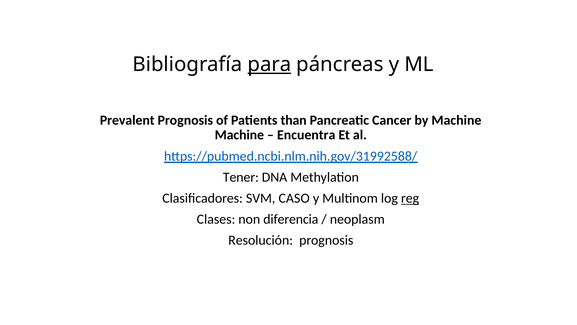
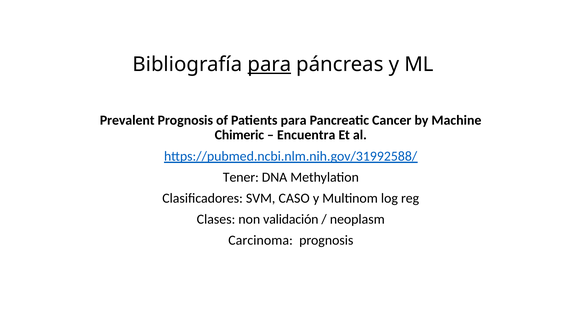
Patients than: than -> para
Machine at (239, 135): Machine -> Chimeric
reg underline: present -> none
diferencia: diferencia -> validación
Resolución: Resolución -> Carcinoma
